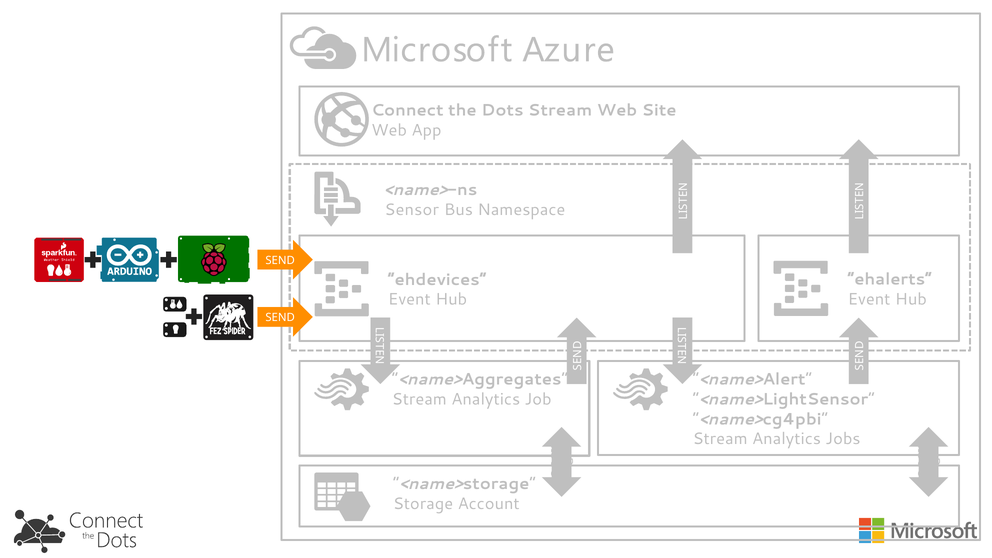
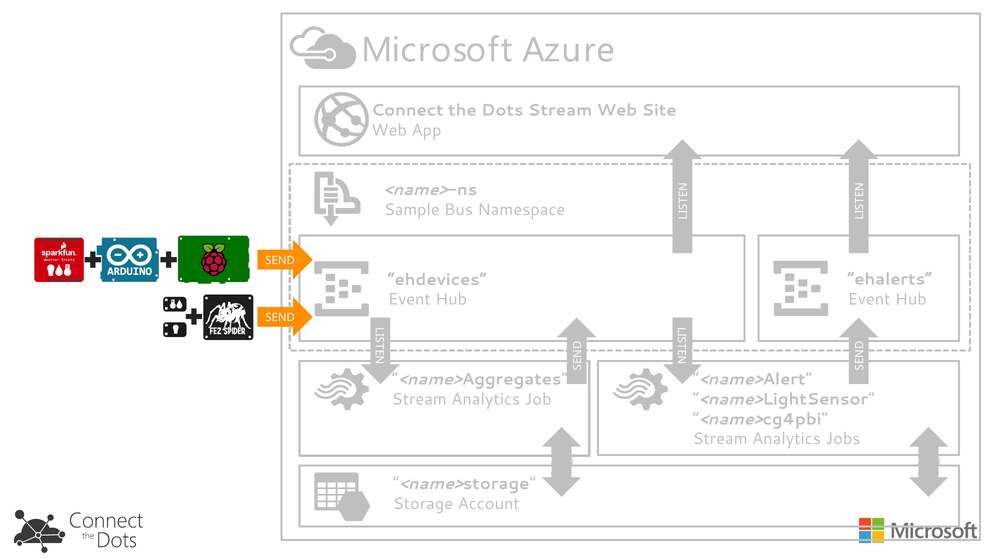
Sensor: Sensor -> Sample
